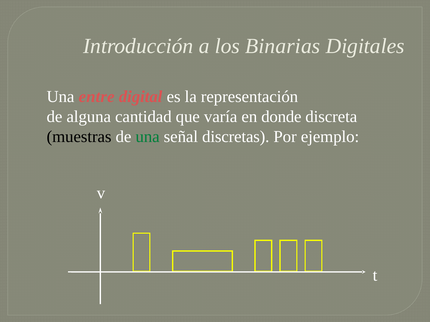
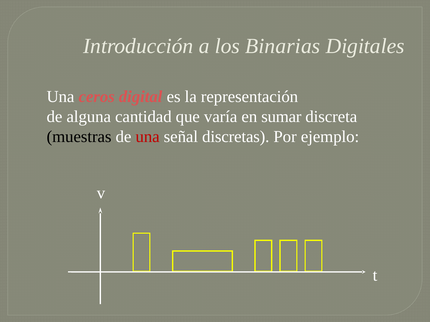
entre: entre -> ceros
donde: donde -> sumar
una at (148, 137) colour: green -> red
